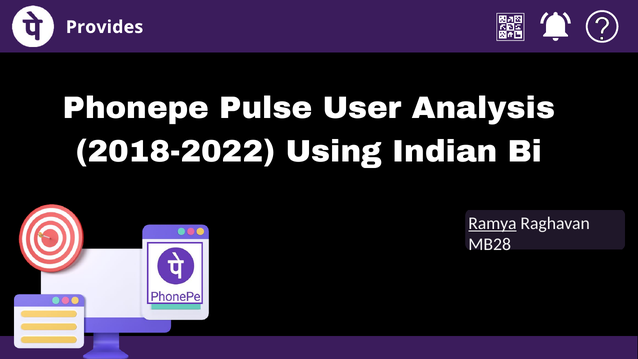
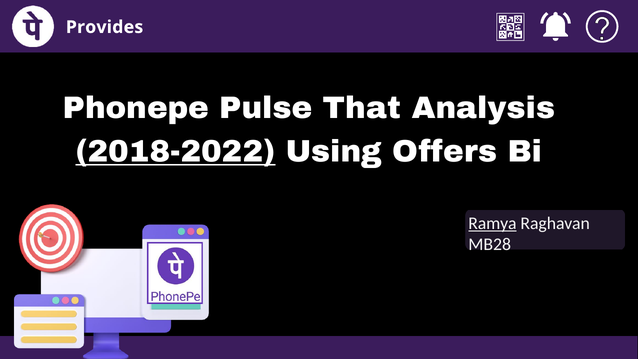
User: User -> That
2018-2022 underline: none -> present
Indian: Indian -> Offers
